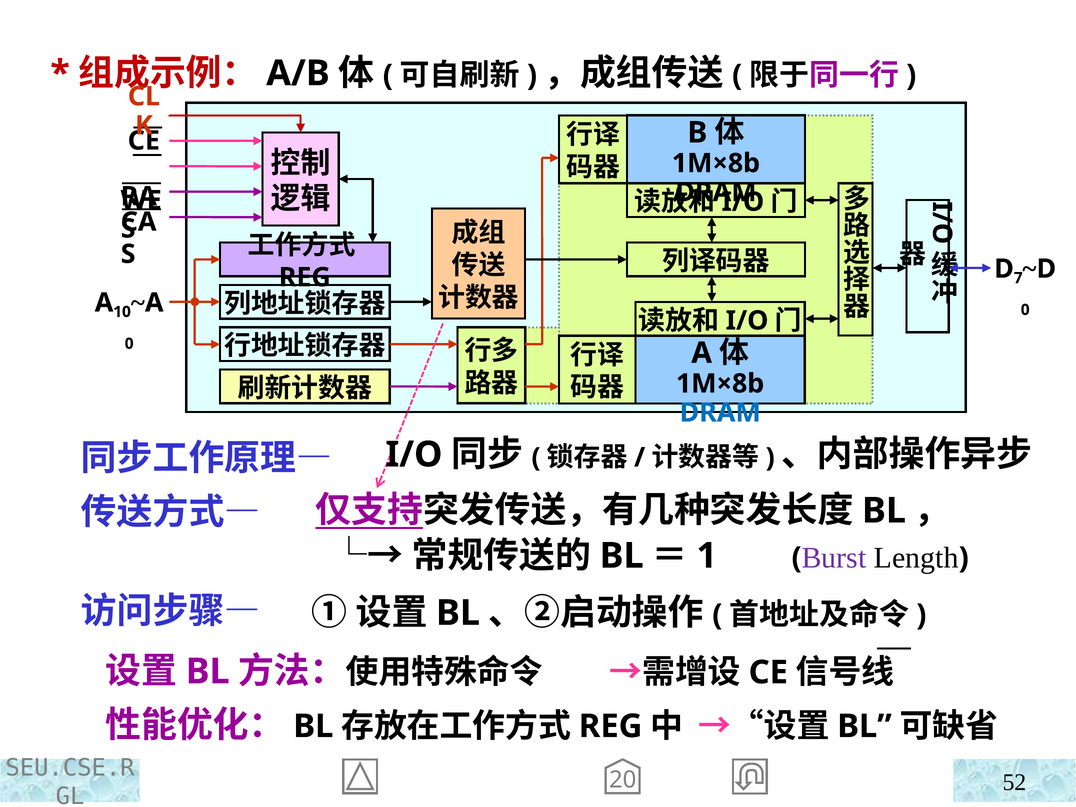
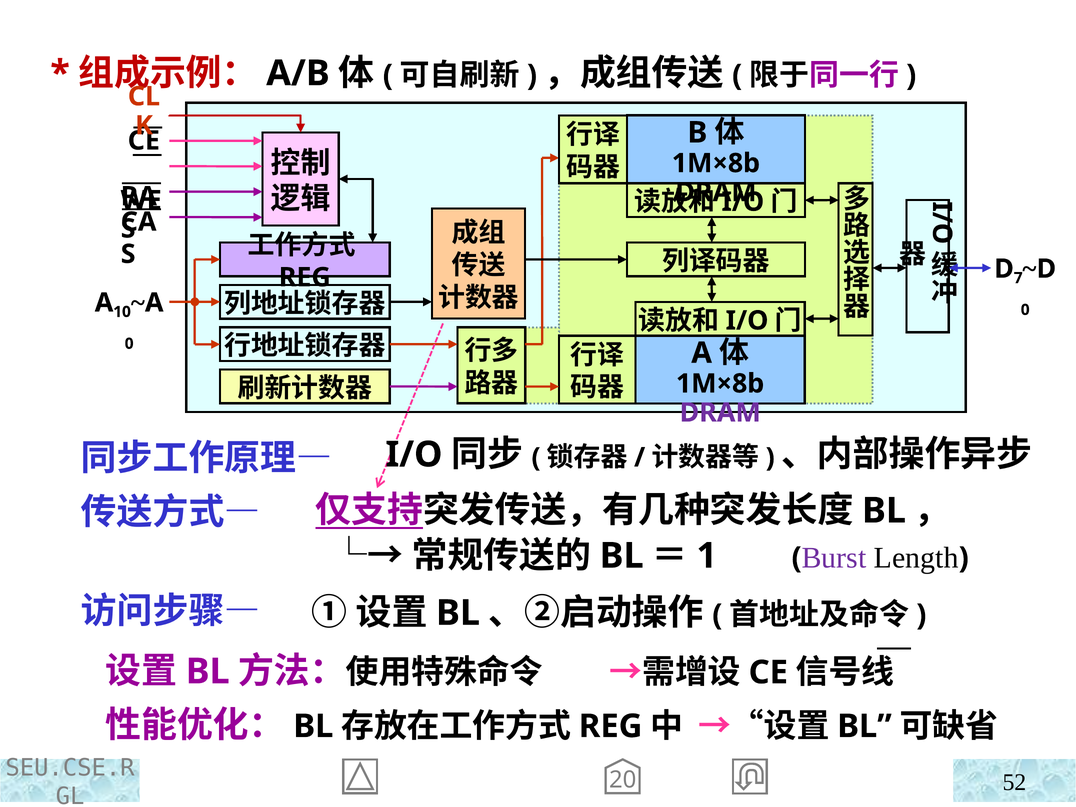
DRAM at (720, 413) colour: blue -> purple
